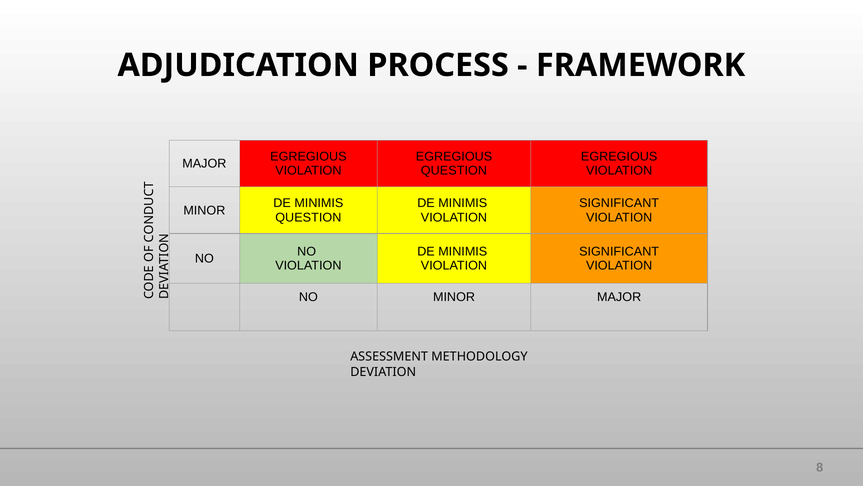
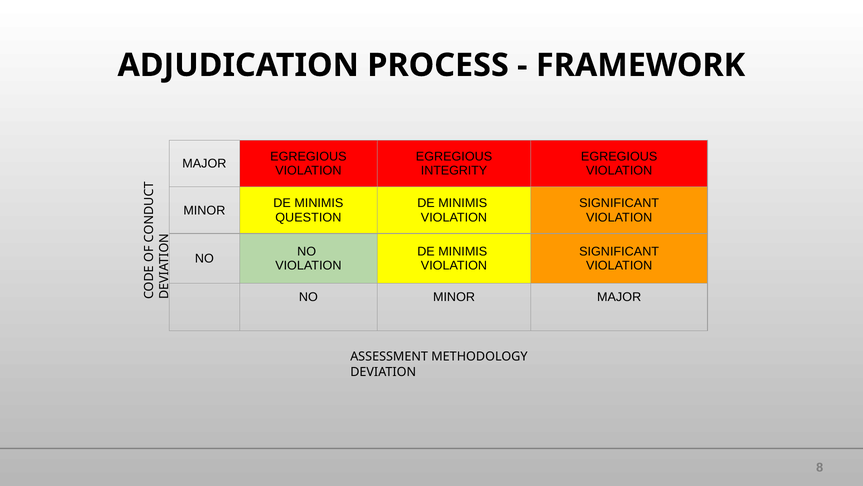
QUESTION at (454, 171): QUESTION -> INTEGRITY
